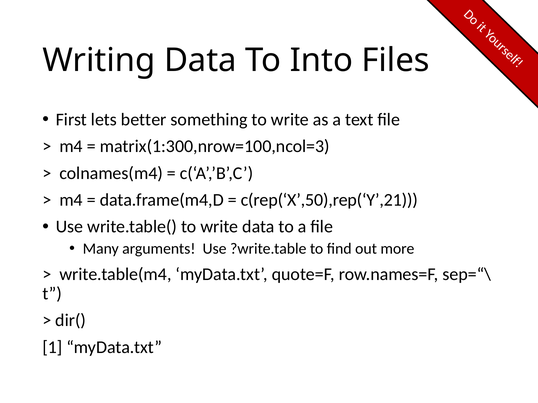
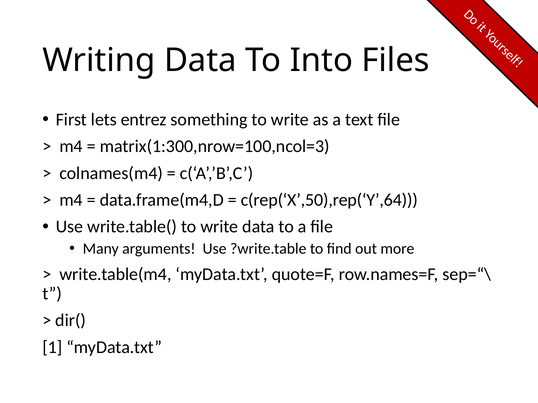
better: better -> entrez
c(rep(‘X’,50),rep(‘Y’,21: c(rep(‘X’,50),rep(‘Y’,21 -> c(rep(‘X’,50),rep(‘Y’,64
